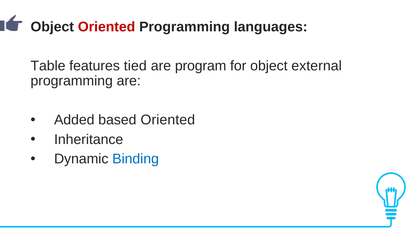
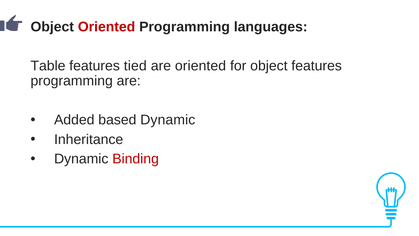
are program: program -> oriented
object external: external -> features
based Oriented: Oriented -> Dynamic
Binding colour: blue -> red
